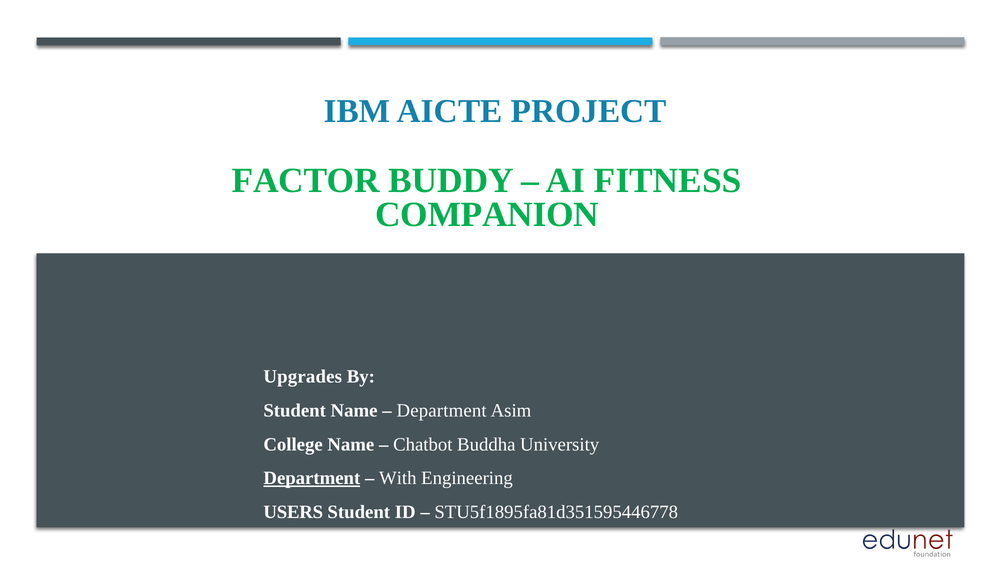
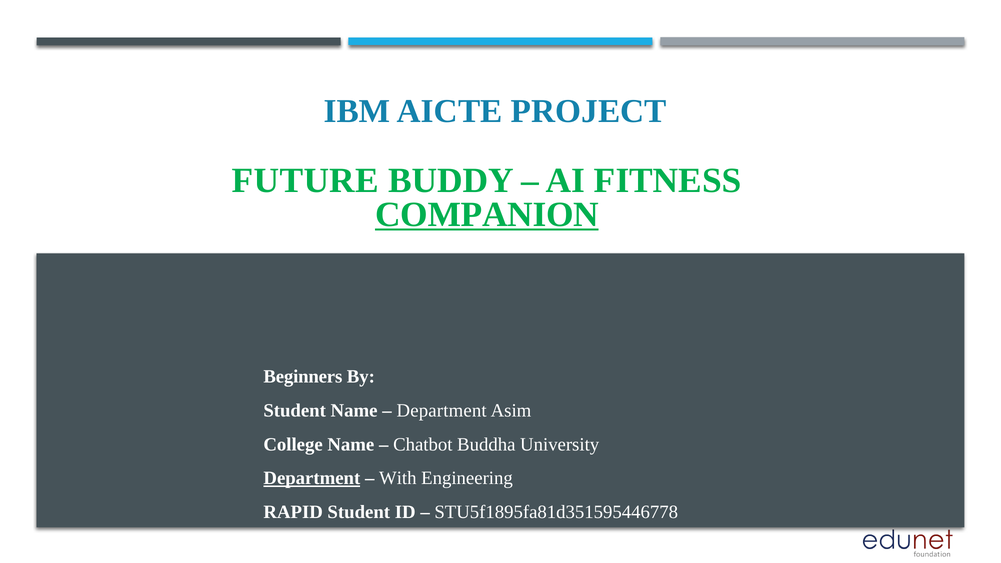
FACTOR: FACTOR -> FUTURE
COMPANION underline: none -> present
Upgrades: Upgrades -> Beginners
USERS: USERS -> RAPID
